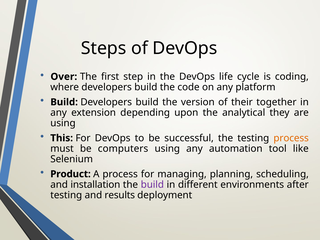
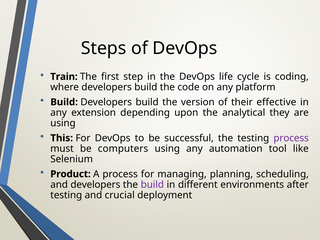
Over: Over -> Train
together: together -> effective
process at (291, 138) colour: orange -> purple
and installation: installation -> developers
results: results -> crucial
